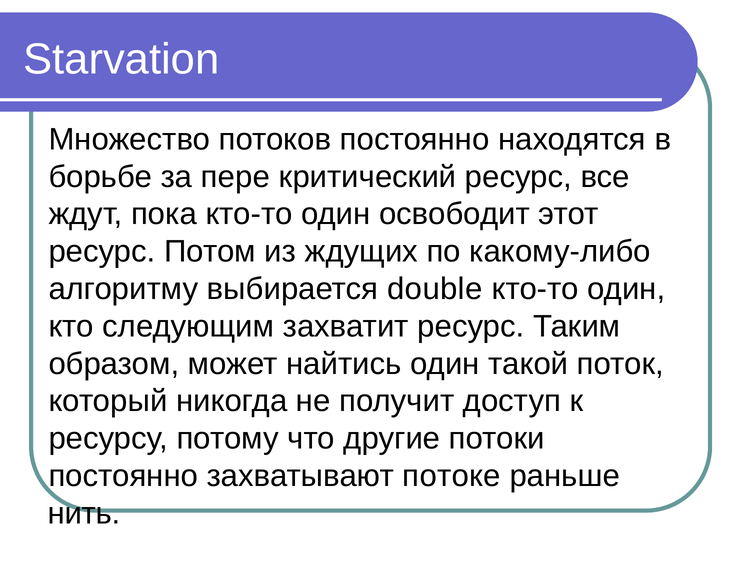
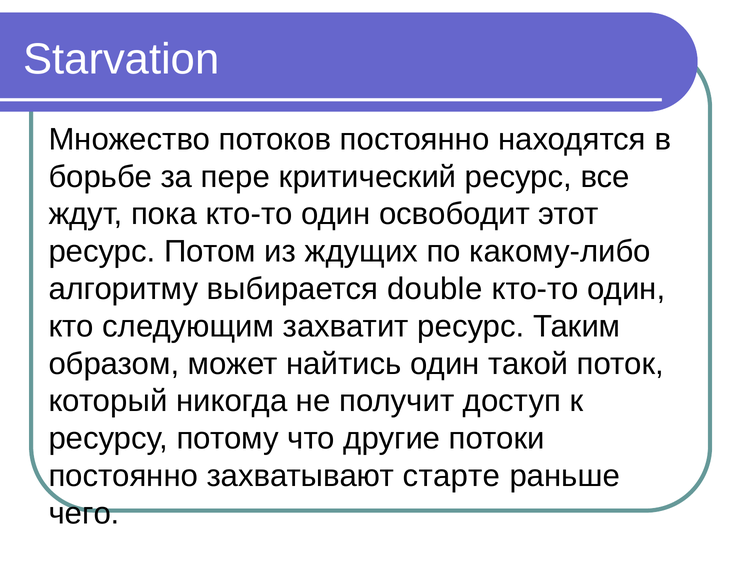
потоке: потоке -> старте
нить: нить -> чего
